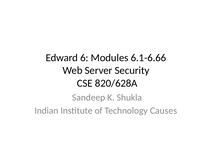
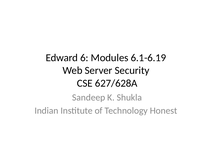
6.1-6.66: 6.1-6.66 -> 6.1-6.19
820/628A: 820/628A -> 627/628A
Causes: Causes -> Honest
